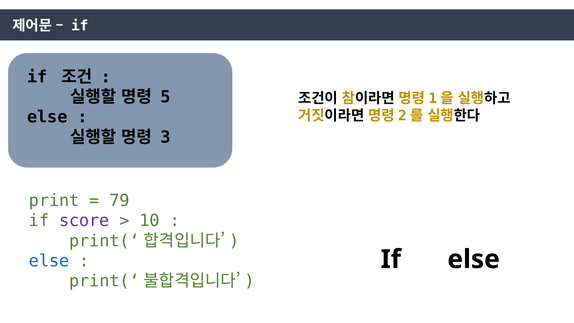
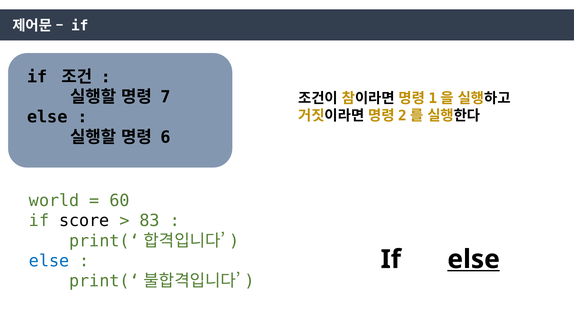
5: 5 -> 7
3: 3 -> 6
print: print -> world
79: 79 -> 60
score colour: purple -> black
10: 10 -> 83
else at (474, 259) underline: none -> present
